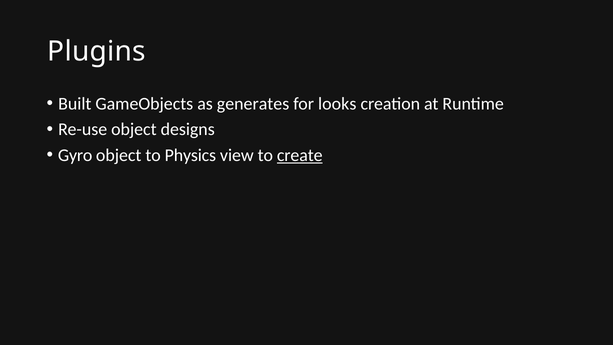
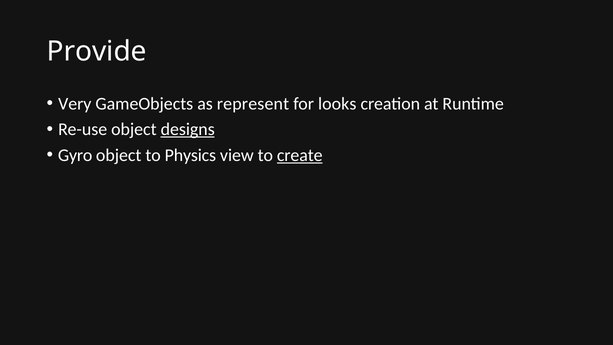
Plugins: Plugins -> Provide
Built: Built -> Very
generates: generates -> represent
designs underline: none -> present
